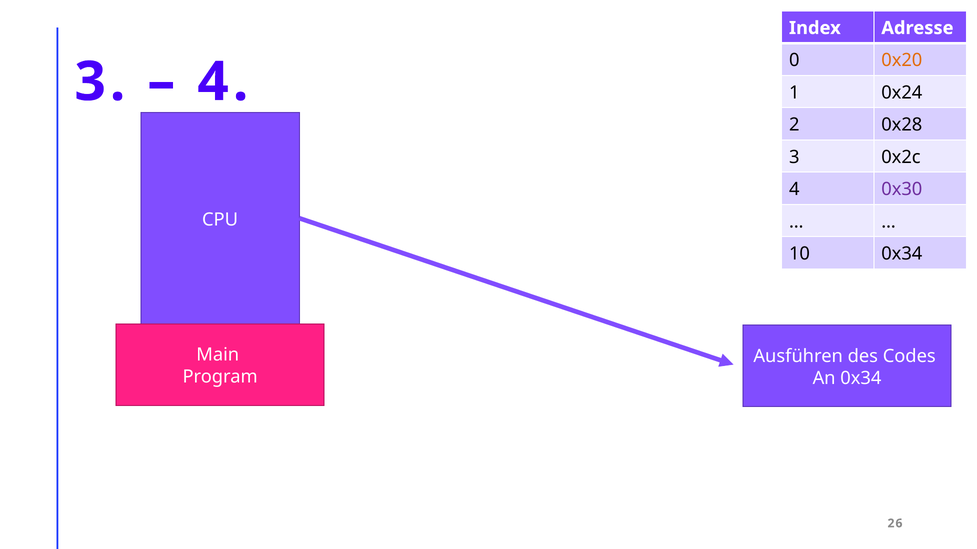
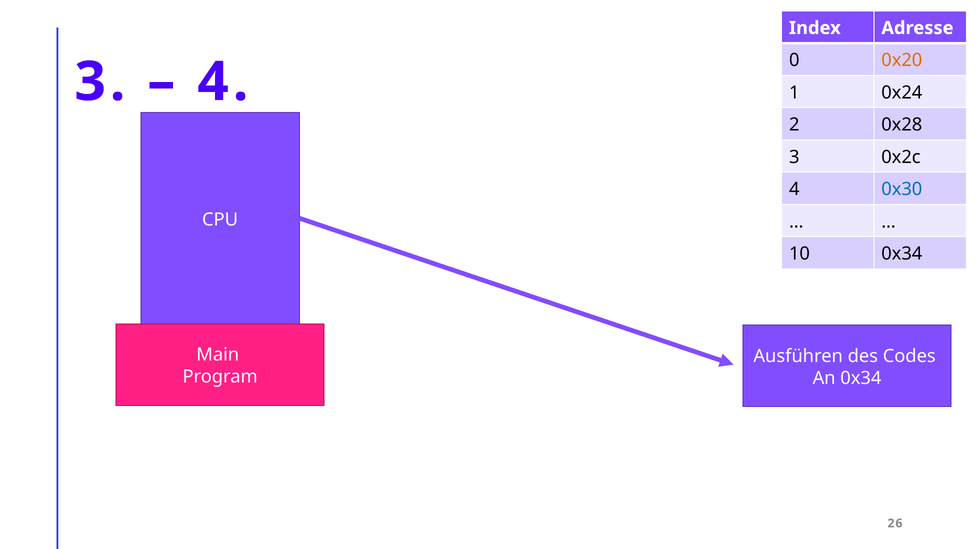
0x30 colour: purple -> blue
